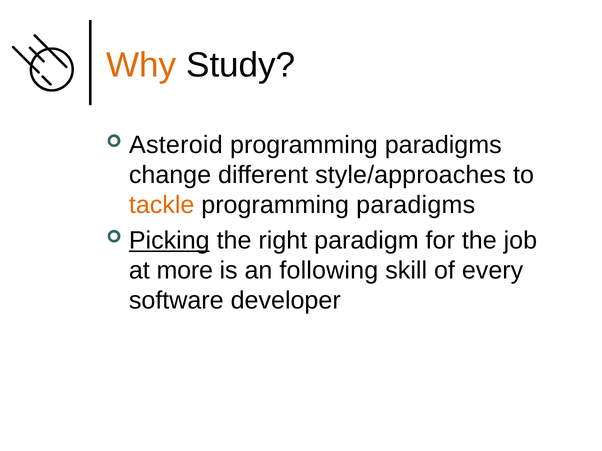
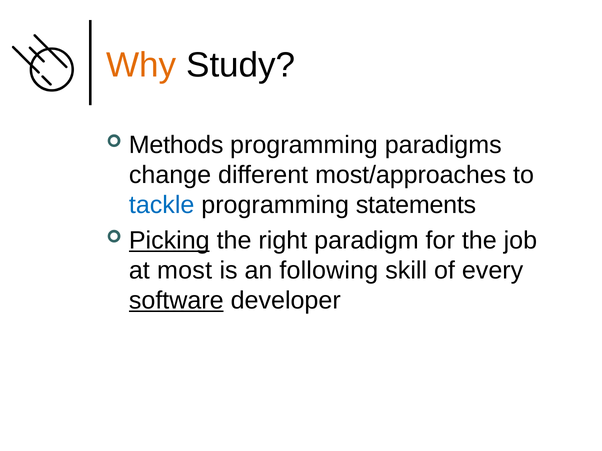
Asteroid: Asteroid -> Methods
style/approaches: style/approaches -> most/approaches
tackle colour: orange -> blue
paradigms at (416, 205): paradigms -> statements
more: more -> most
software underline: none -> present
